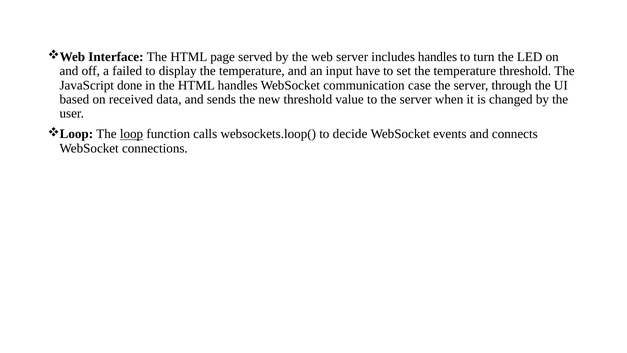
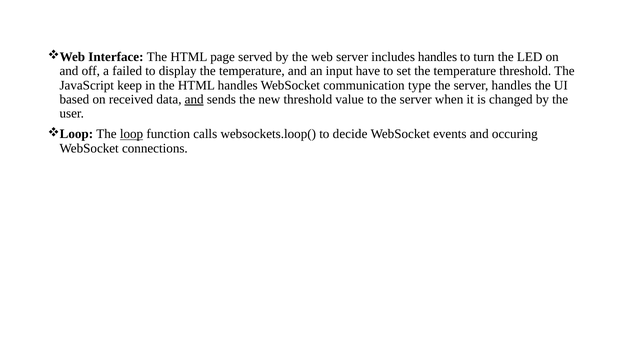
done: done -> keep
case: case -> type
server through: through -> handles
and at (194, 99) underline: none -> present
connects: connects -> occuring
